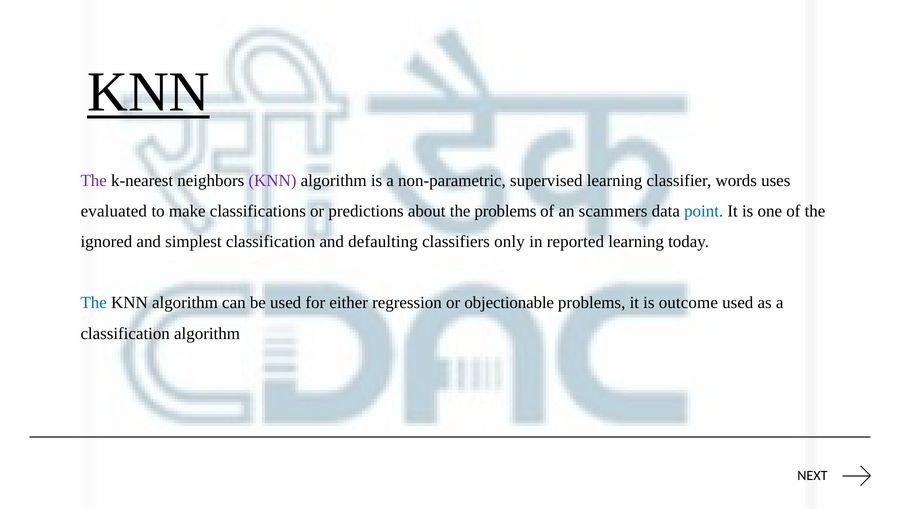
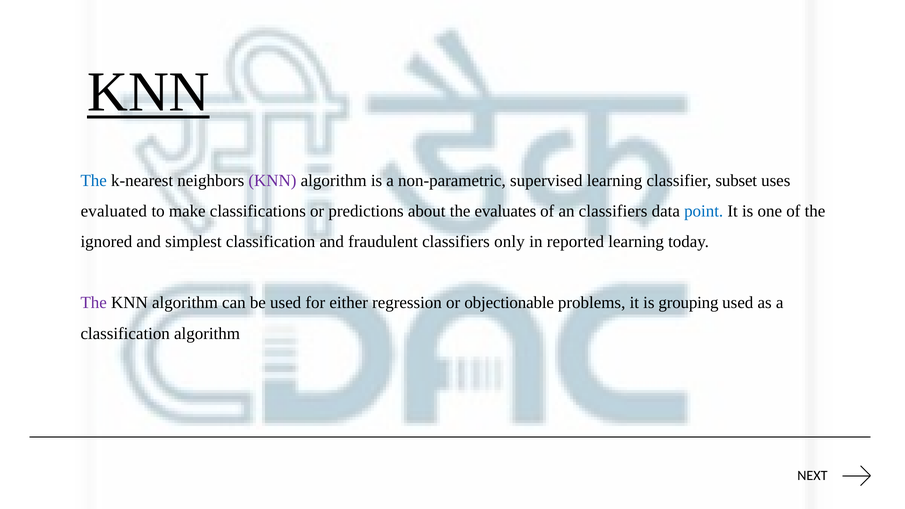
The at (94, 181) colour: purple -> blue
words: words -> subset
the problems: problems -> evaluates
an scammers: scammers -> classifiers
defaulting: defaulting -> fraudulent
The at (94, 303) colour: blue -> purple
outcome: outcome -> grouping
